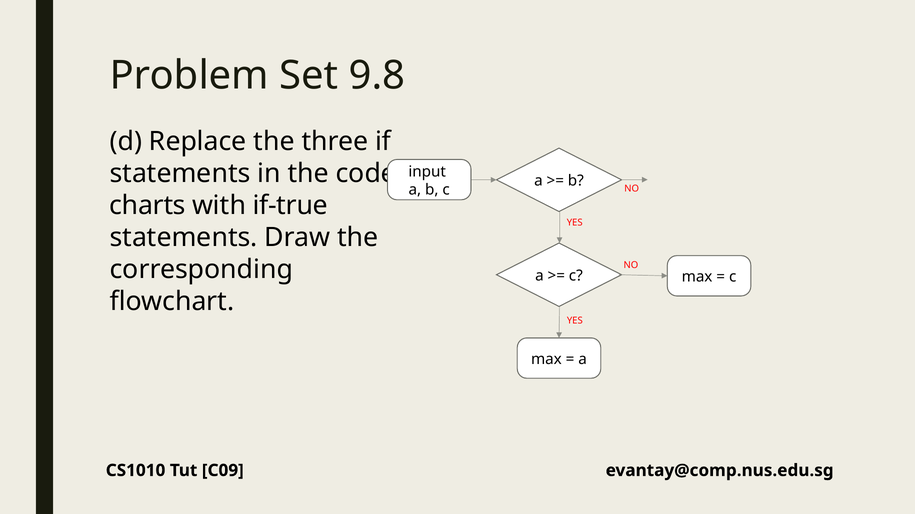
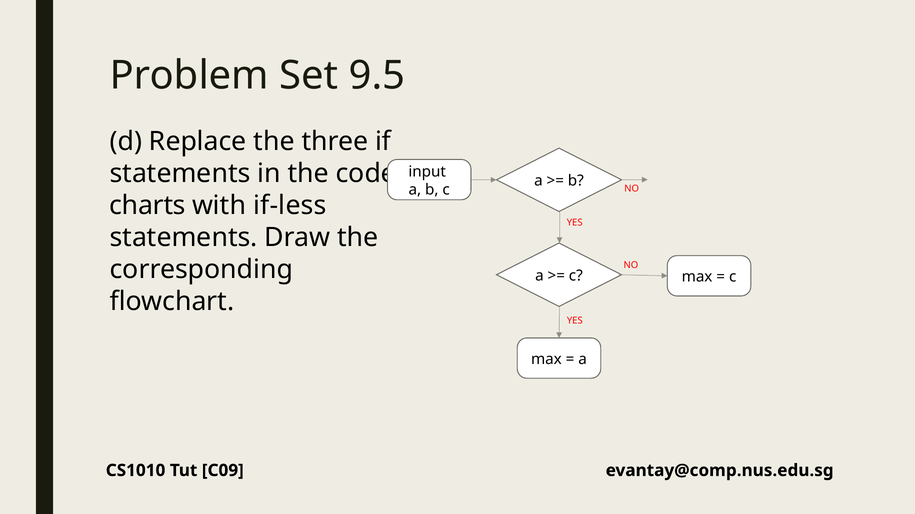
9.8: 9.8 -> 9.5
if-true: if-true -> if-less
